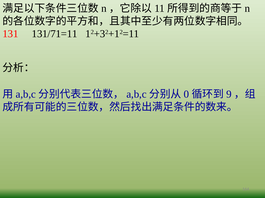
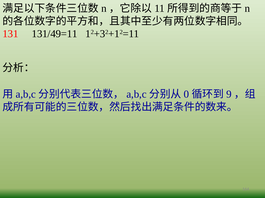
131/71=11: 131/71=11 -> 131/49=11
